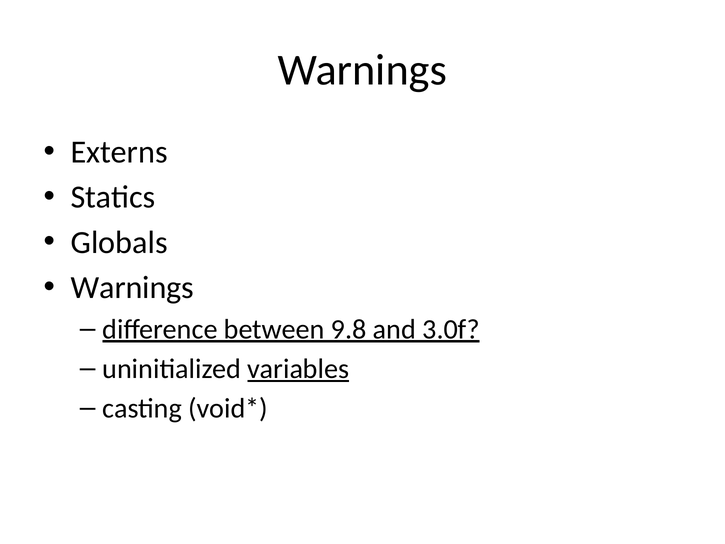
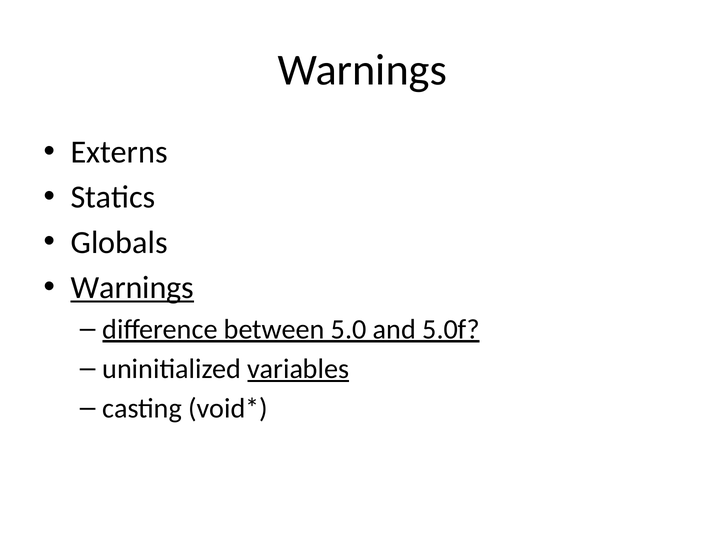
Warnings at (132, 287) underline: none -> present
9.8: 9.8 -> 5.0
3.0f: 3.0f -> 5.0f
